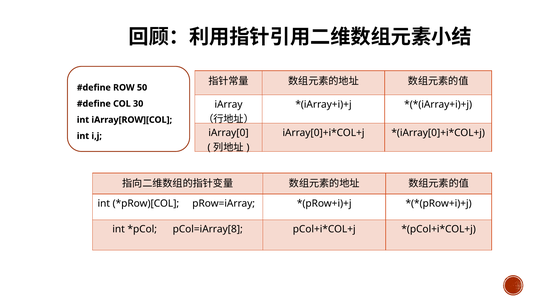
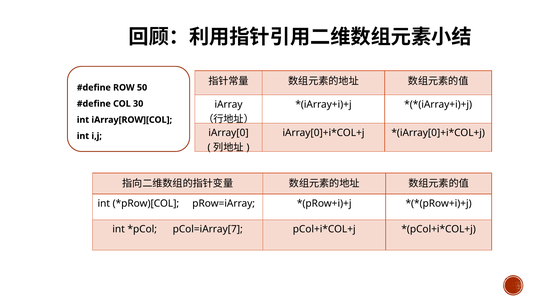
pCol=iArray[8: pCol=iArray[8 -> pCol=iArray[7
